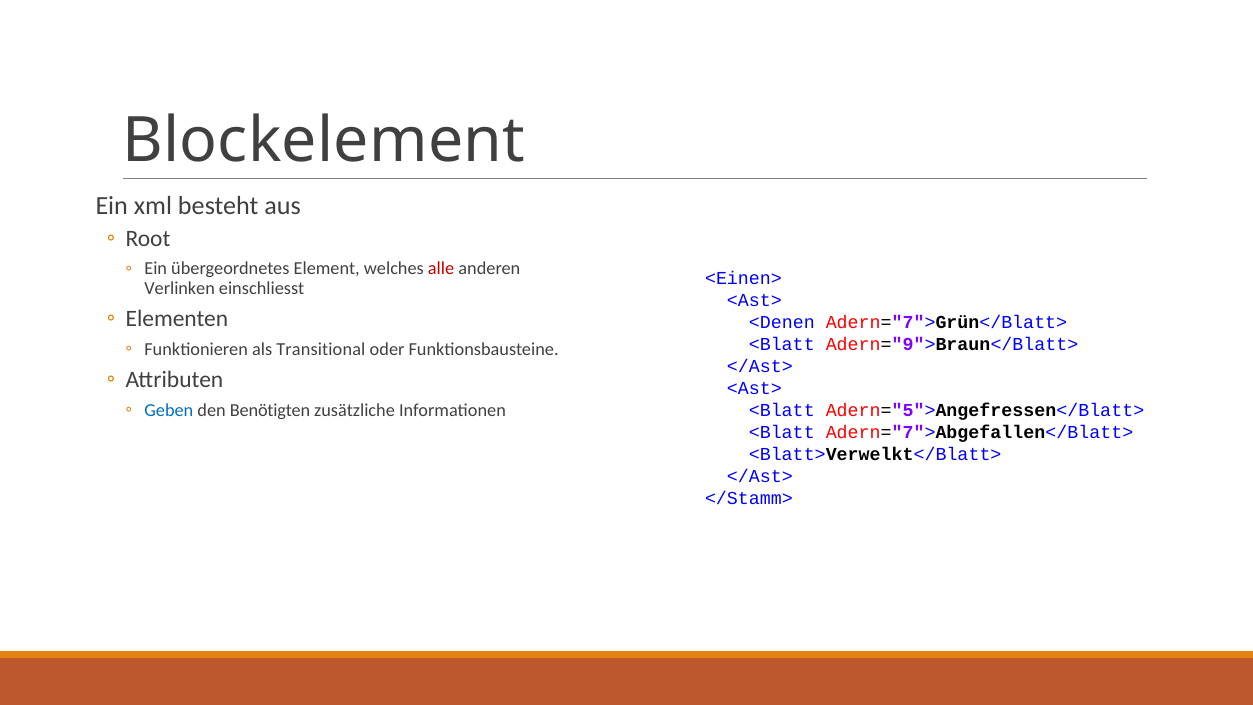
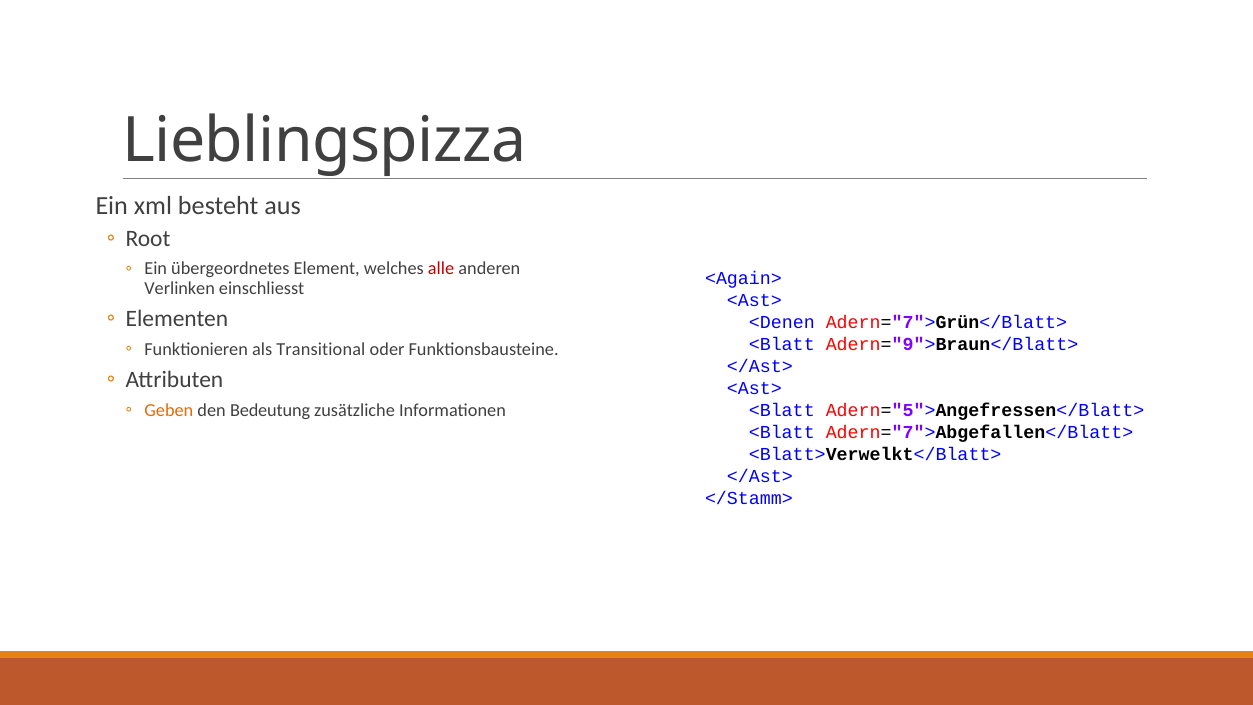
Blockelement: Blockelement -> Lieblingspizza
<Einen>: <Einen> -> <Again>
Geben colour: blue -> orange
Benötigten: Benötigten -> Bedeutung
